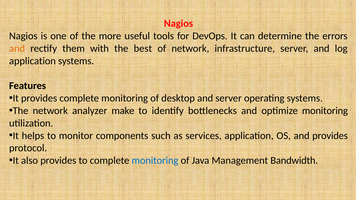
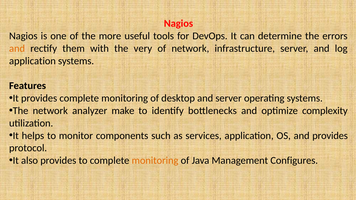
best: best -> very
optimize monitoring: monitoring -> complexity
monitoring at (155, 161) colour: blue -> orange
Bandwidth: Bandwidth -> Configures
